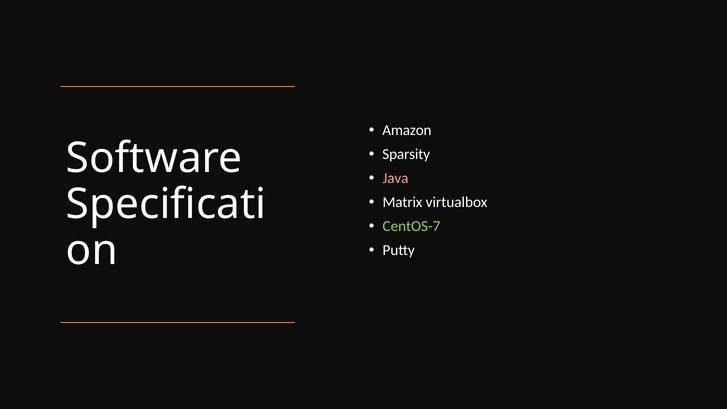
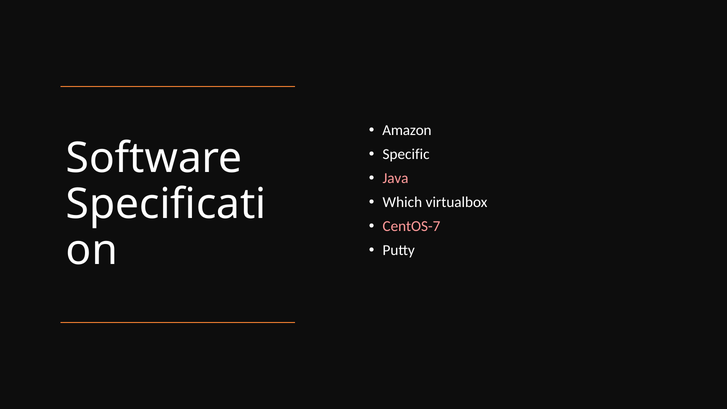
Sparsity: Sparsity -> Specific
Matrix: Matrix -> Which
CentOS-7 colour: light green -> pink
